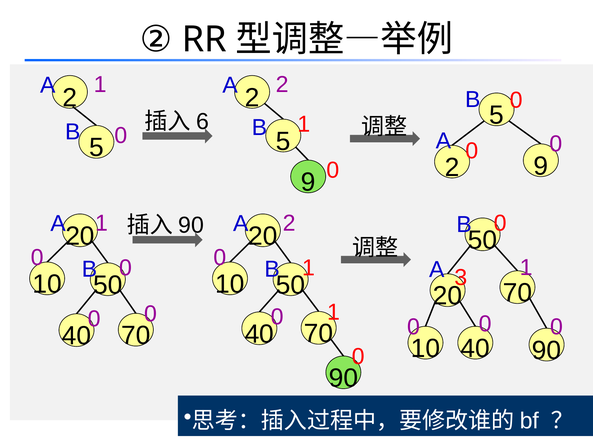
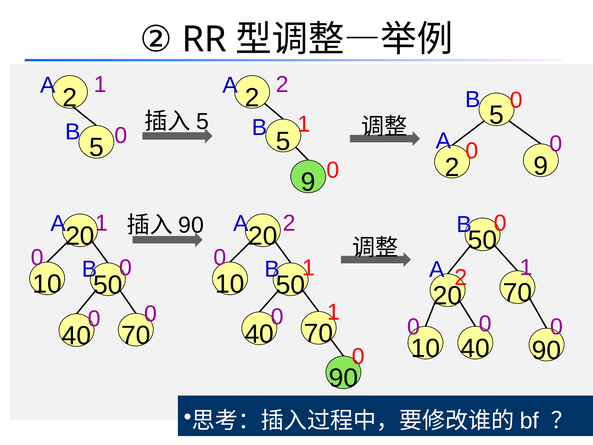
6 at (203, 121): 6 -> 5
A 3: 3 -> 2
